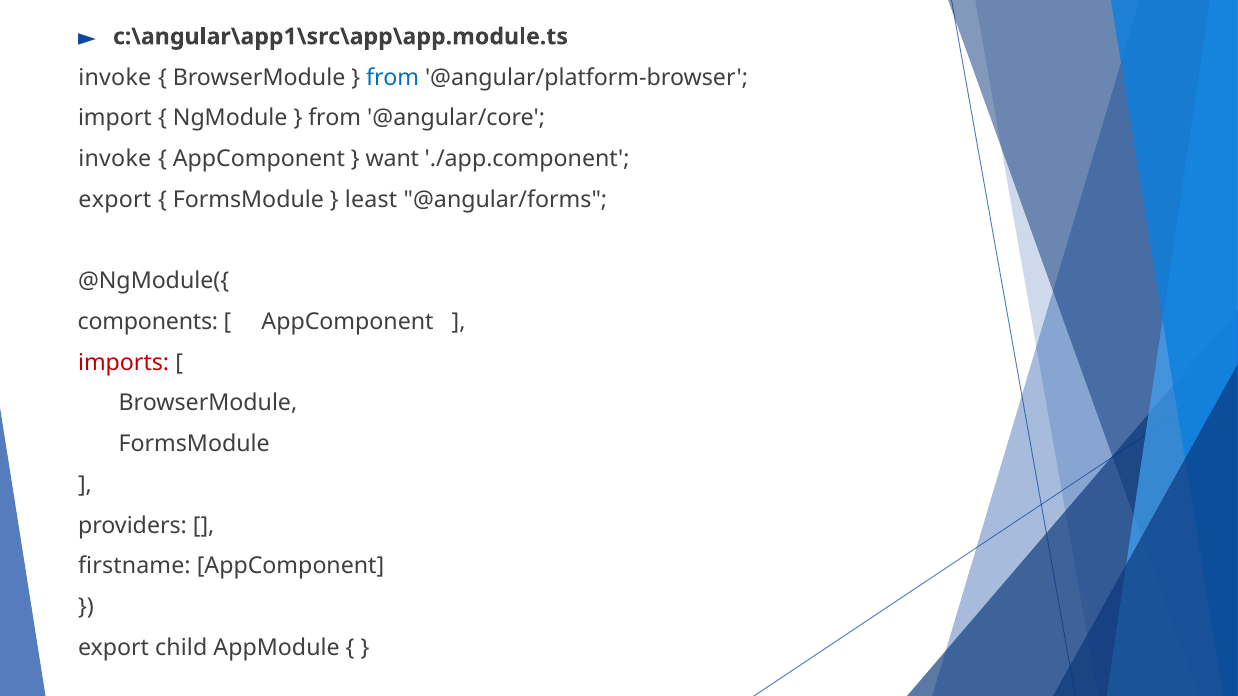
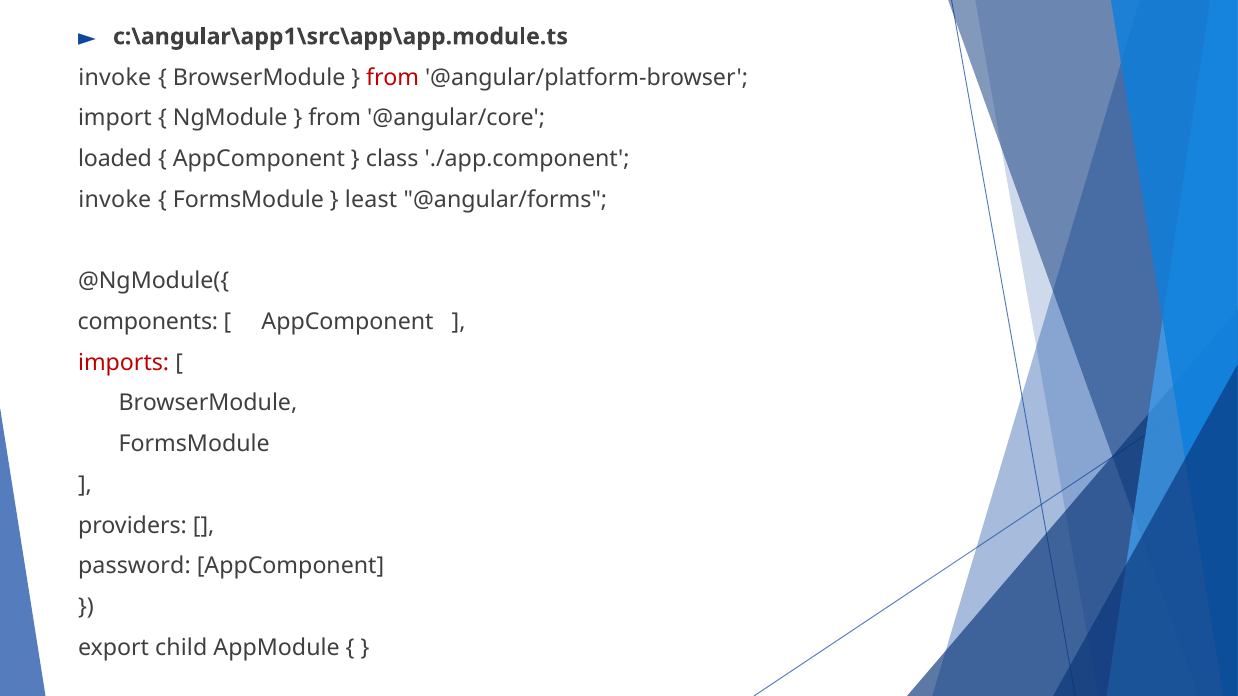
from at (393, 77) colour: blue -> red
invoke at (115, 159): invoke -> loaded
want: want -> class
export at (115, 200): export -> invoke
firstname: firstname -> password
